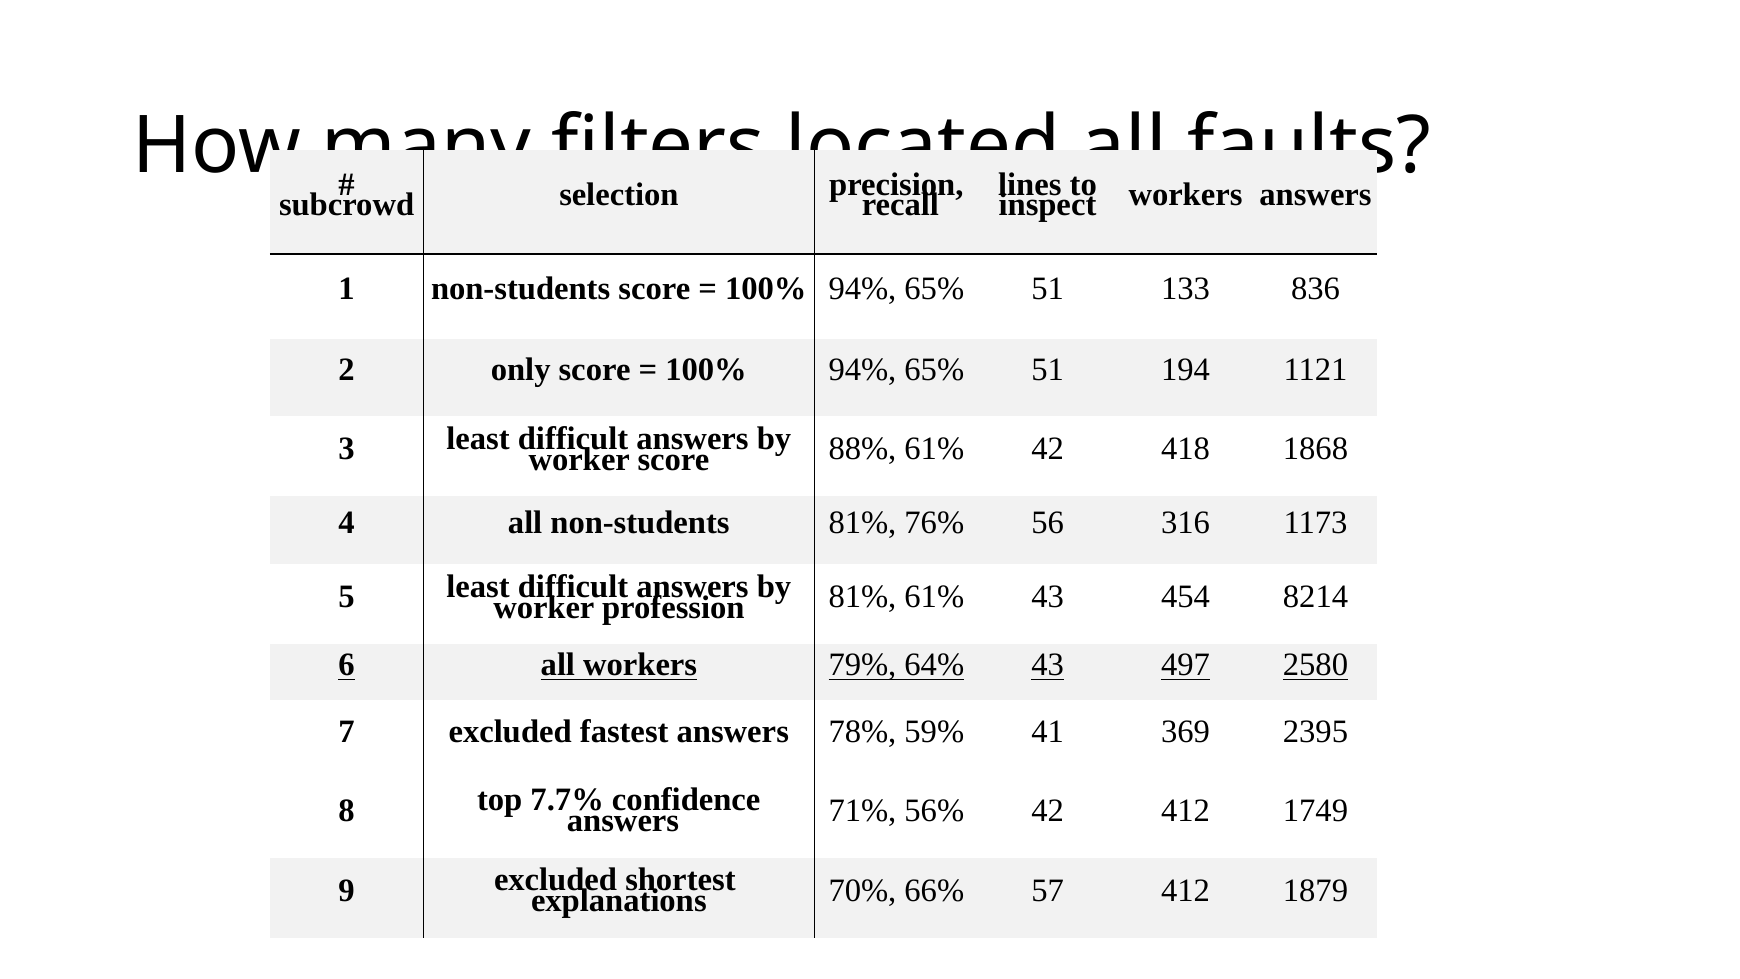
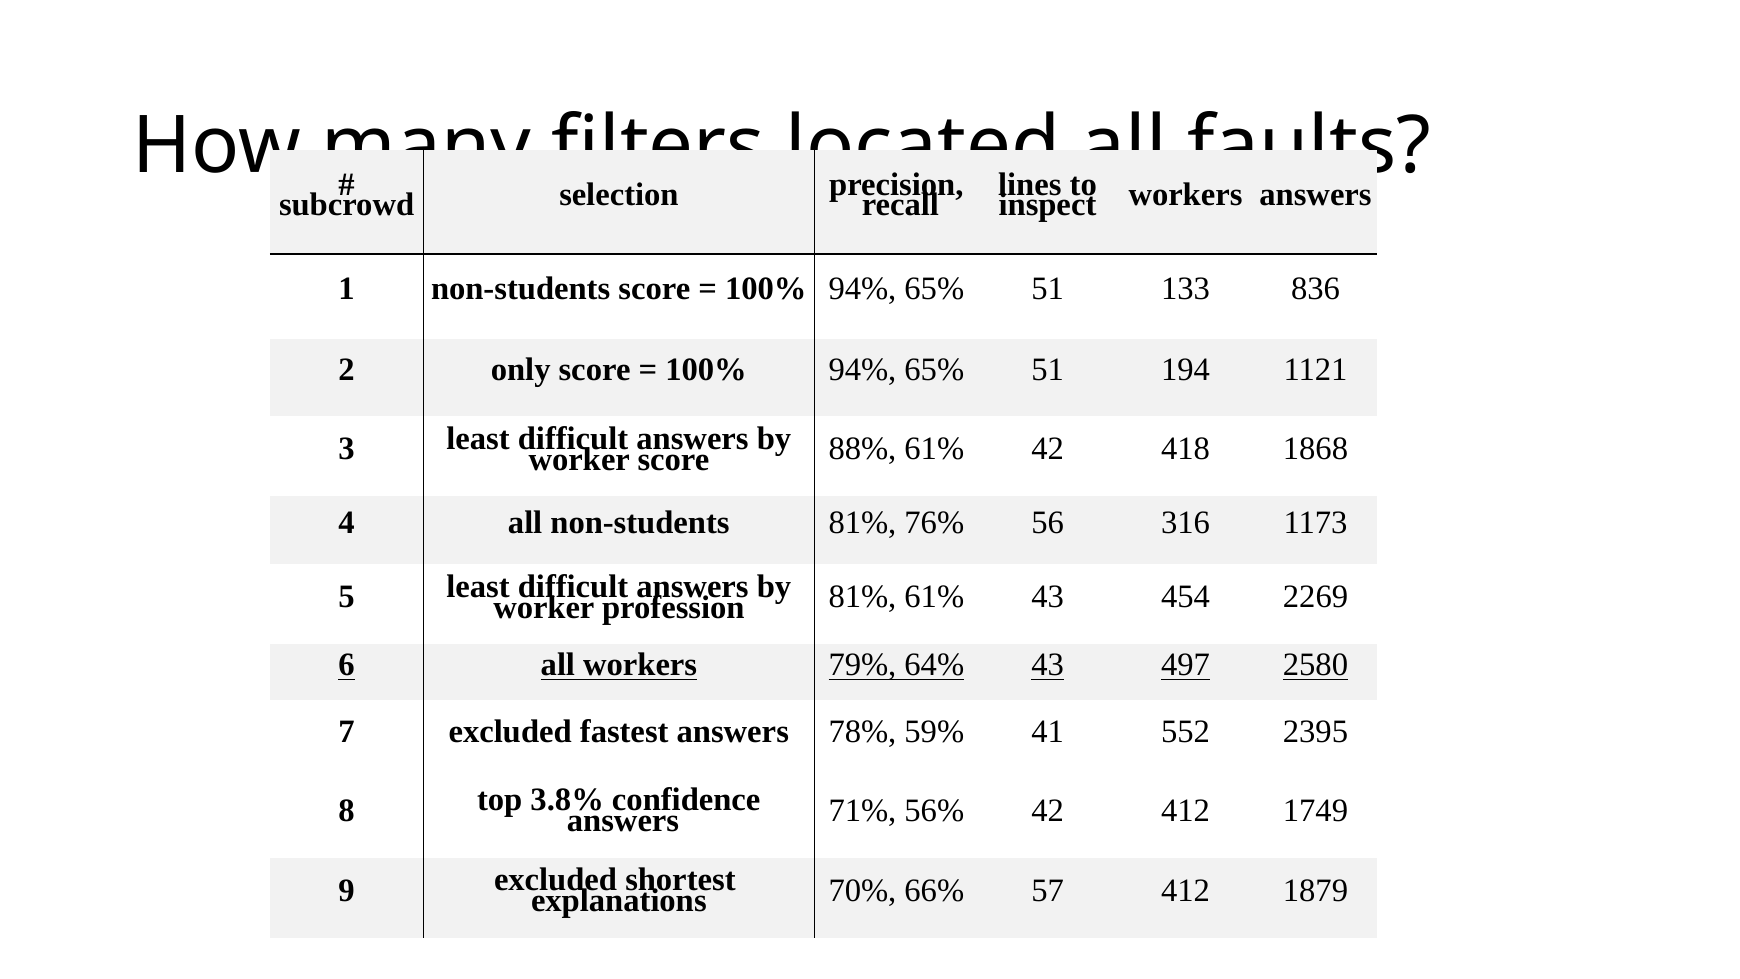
8214: 8214 -> 2269
369: 369 -> 552
7.7%: 7.7% -> 3.8%
